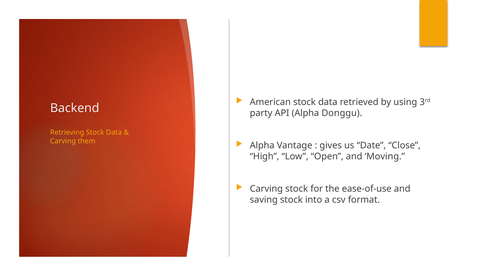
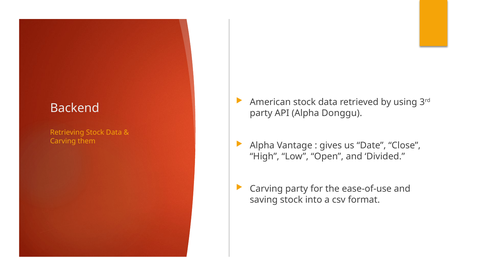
Moving: Moving -> Divided
Carving stock: stock -> party
